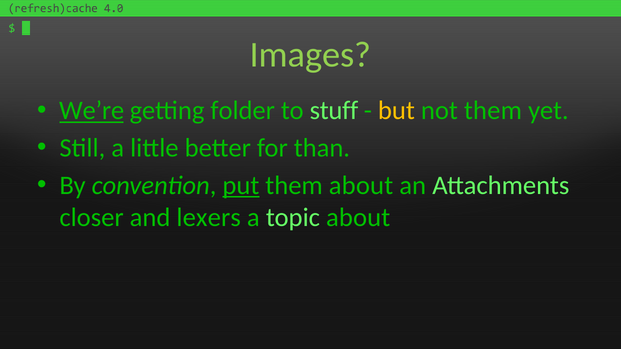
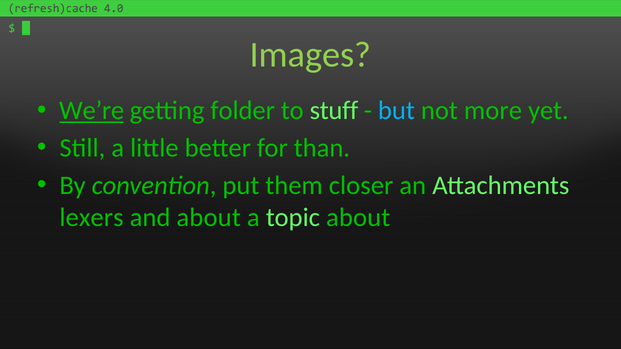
but colour: yellow -> light blue
not them: them -> more
put underline: present -> none
them about: about -> closer
closer: closer -> lexers
and lexers: lexers -> about
